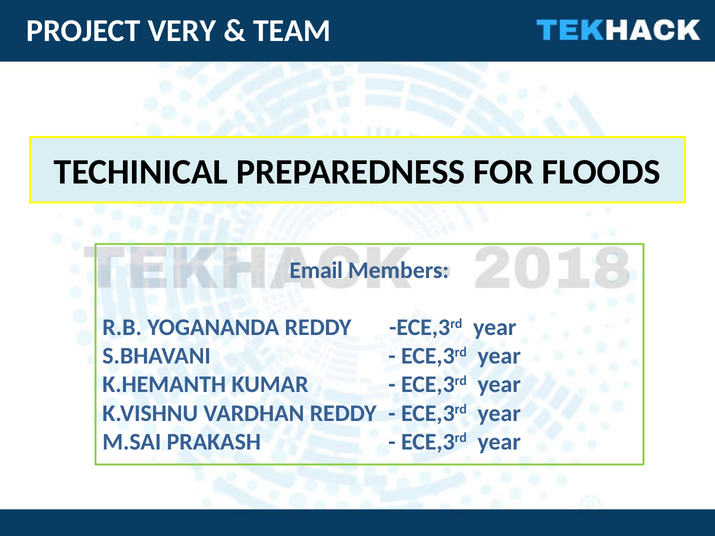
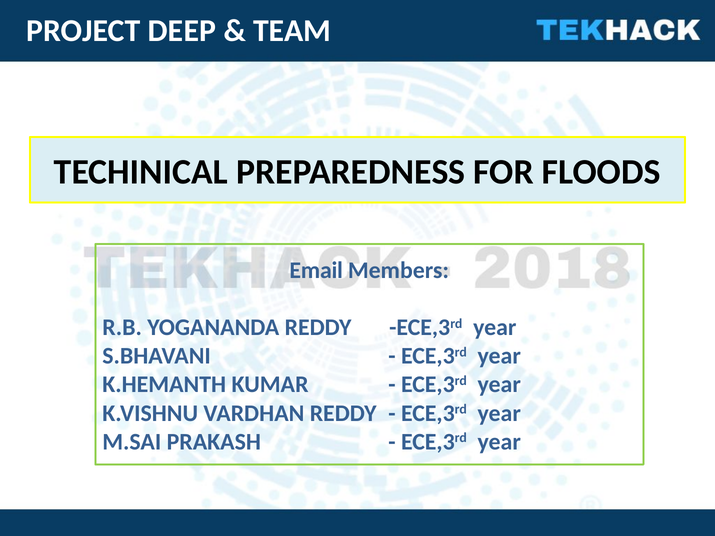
VERY: VERY -> DEEP
